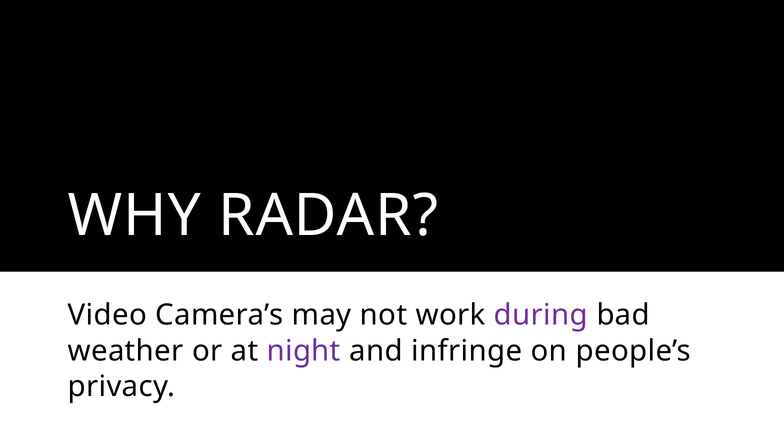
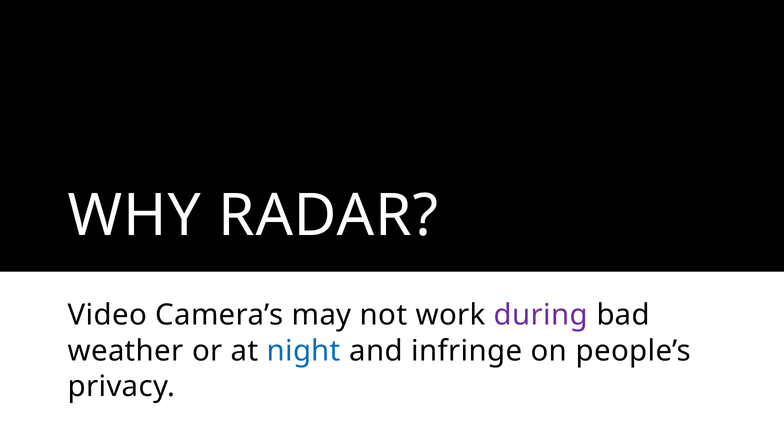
night colour: purple -> blue
